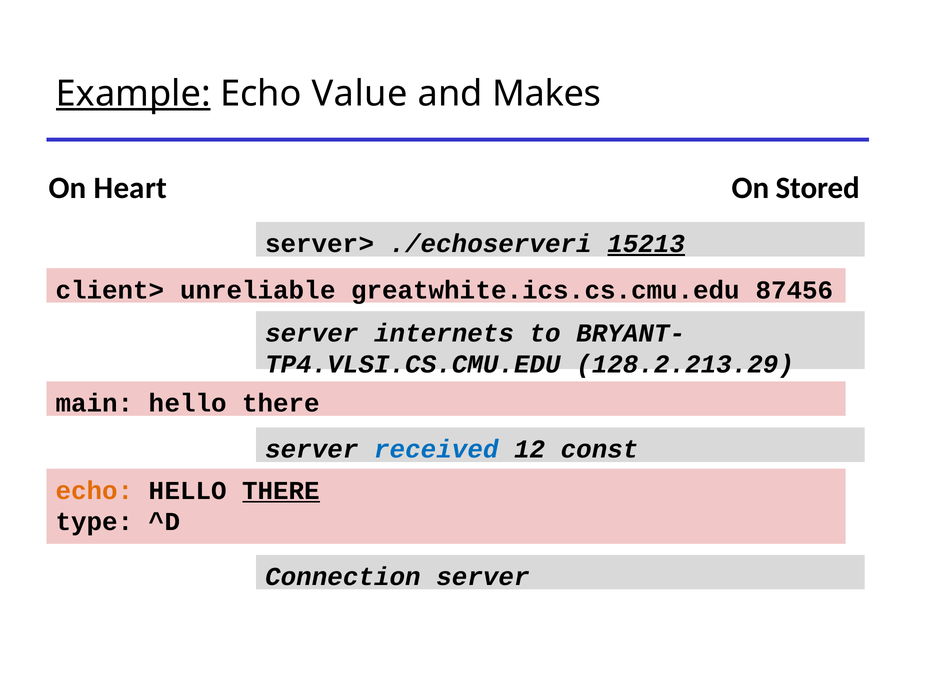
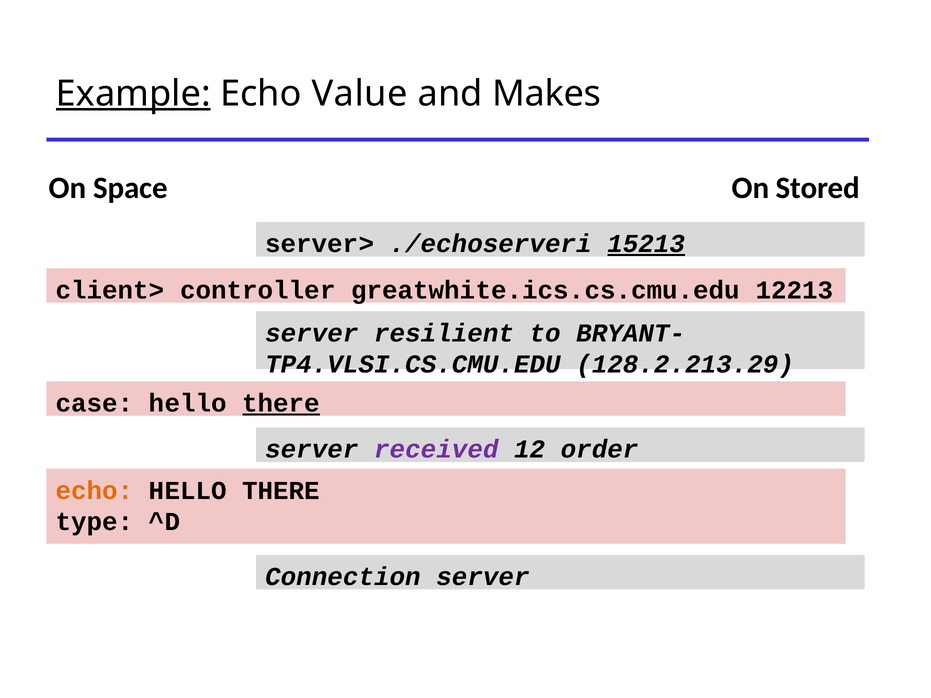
Heart: Heart -> Space
unreliable: unreliable -> controller
87456: 87456 -> 12213
internets: internets -> resilient
main: main -> case
there at (281, 404) underline: none -> present
received colour: blue -> purple
const: const -> order
THERE at (281, 491) underline: present -> none
